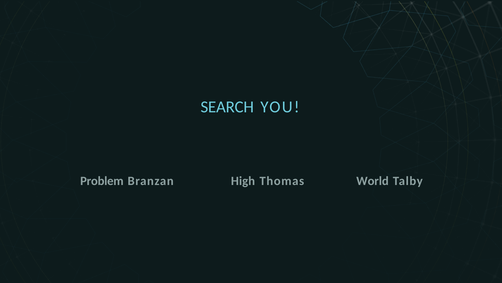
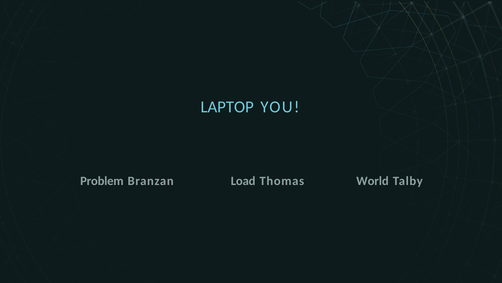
SEARCH: SEARCH -> LAPTOP
High: High -> Load
